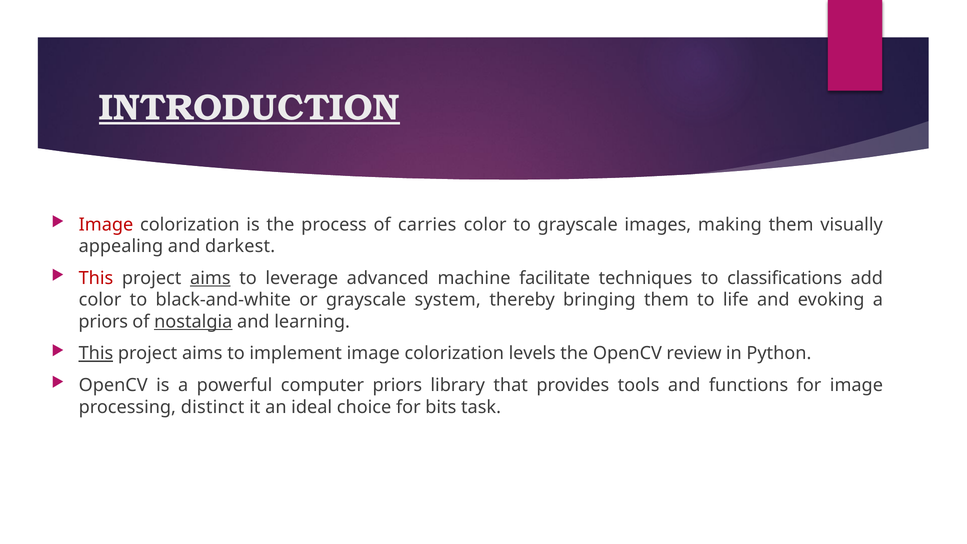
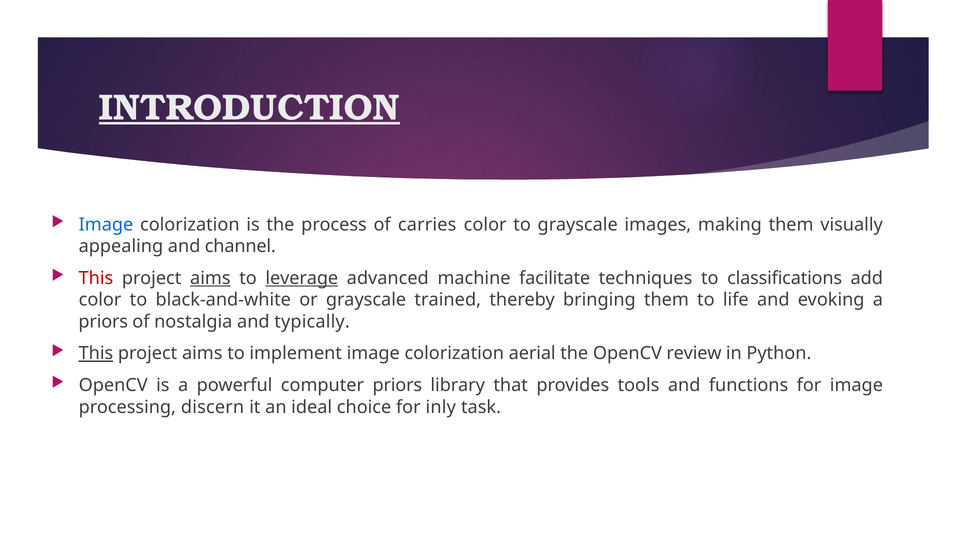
Image at (106, 224) colour: red -> blue
darkest: darkest -> channel
leverage underline: none -> present
system: system -> trained
nostalgia underline: present -> none
learning: learning -> typically
levels: levels -> aerial
distinct: distinct -> discern
bits: bits -> inly
